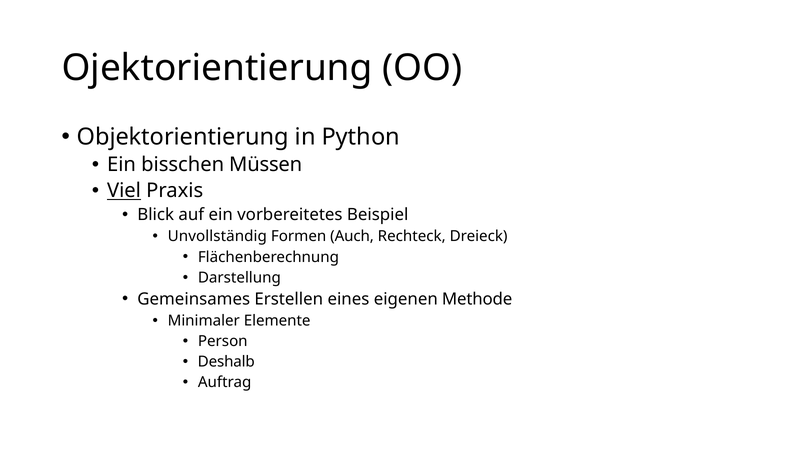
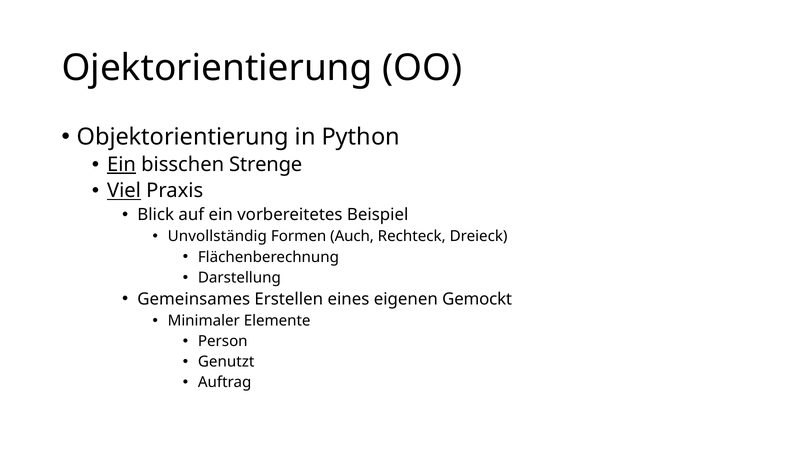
Ein at (121, 164) underline: none -> present
Müssen: Müssen -> Strenge
Methode: Methode -> Gemockt
Deshalb: Deshalb -> Genutzt
